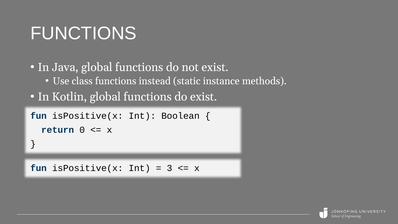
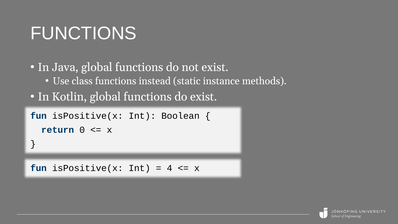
3: 3 -> 4
